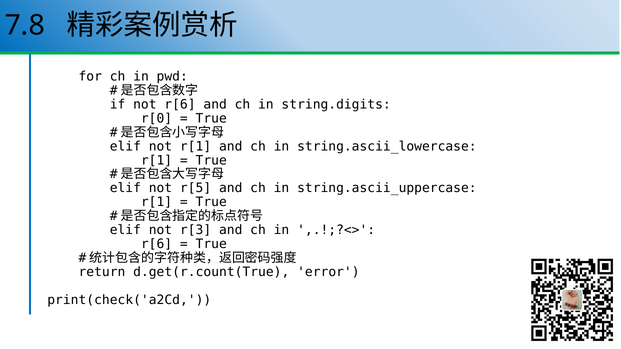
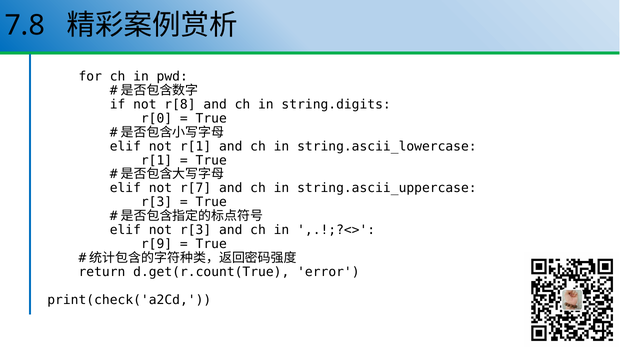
not r[6: r[6 -> r[8
r[5: r[5 -> r[7
r[1 at (157, 202): r[1 -> r[3
r[6 at (157, 244): r[6 -> r[9
